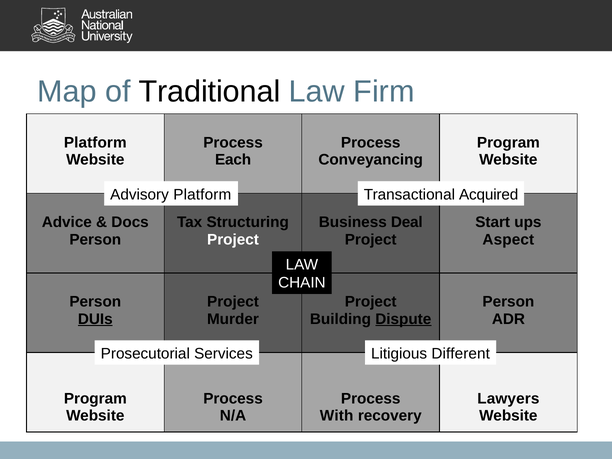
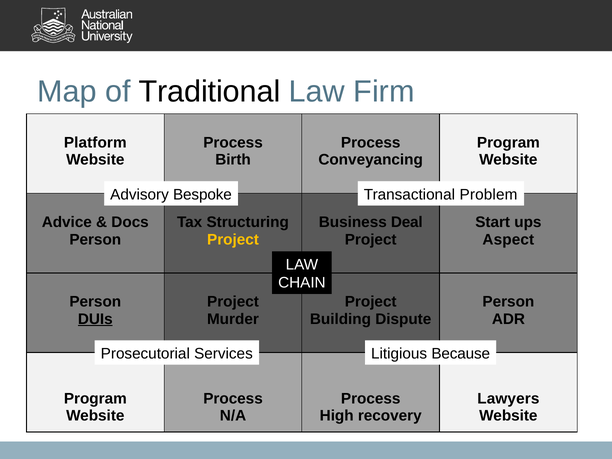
Each: Each -> Birth
Advisory Platform: Platform -> Bespoke
Acquired: Acquired -> Problem
Project at (233, 240) colour: white -> yellow
Dispute underline: present -> none
Different: Different -> Because
With: With -> High
